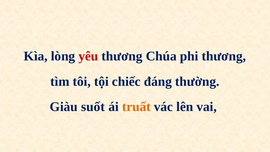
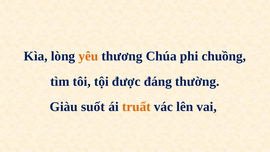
yêu colour: red -> orange
phi thương: thương -> chuồng
chiếc: chiếc -> được
